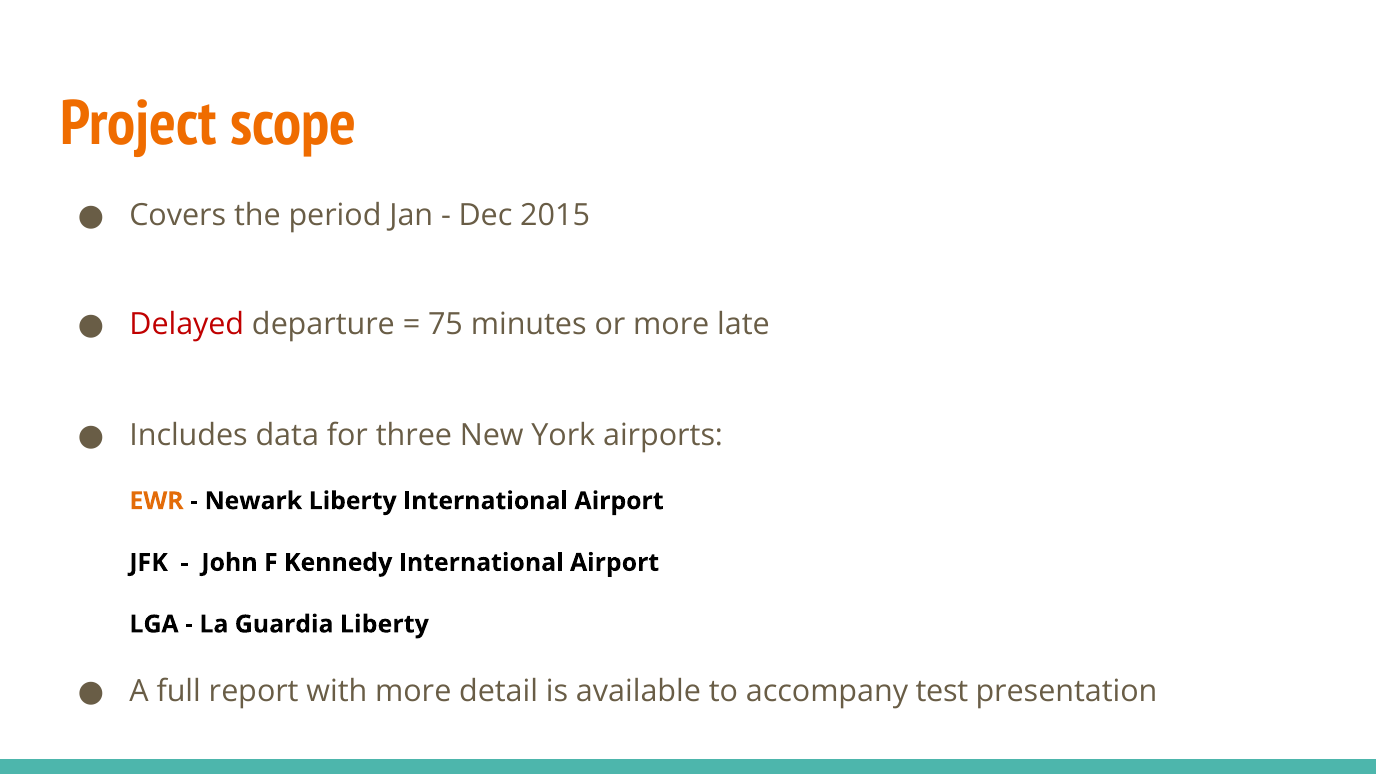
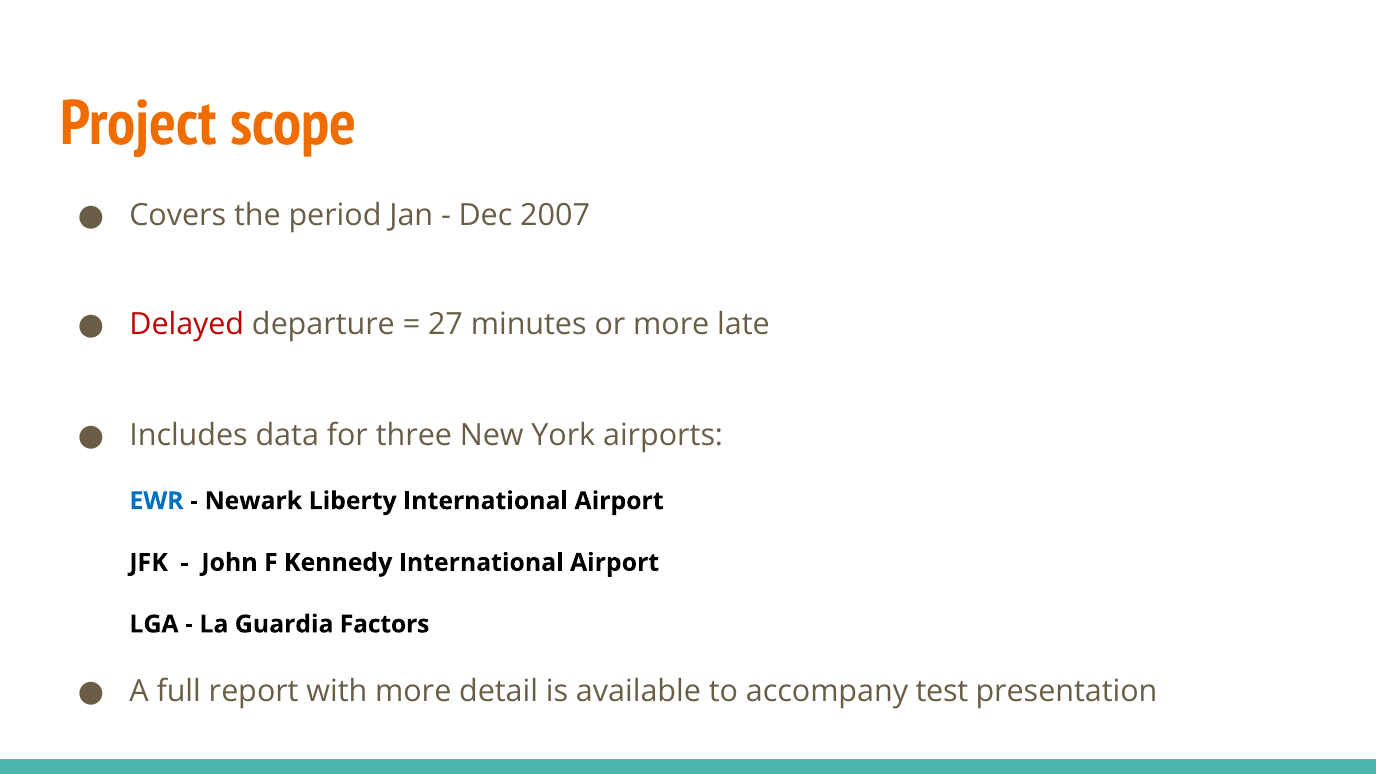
2015: 2015 -> 2007
75: 75 -> 27
EWR colour: orange -> blue
Guardia Liberty: Liberty -> Factors
